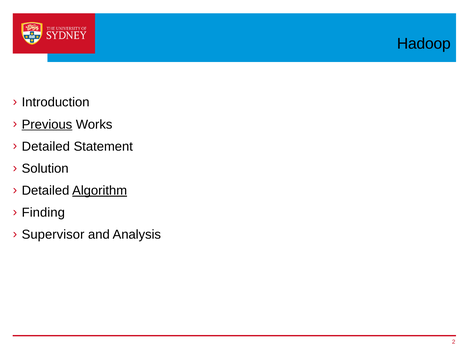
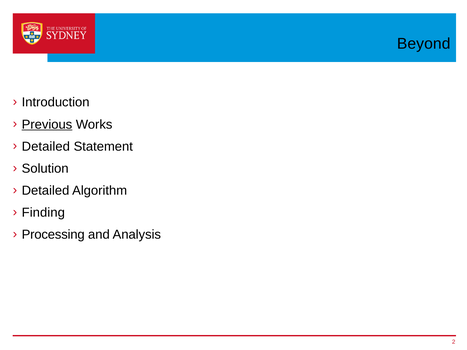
Hadoop: Hadoop -> Beyond
Algorithm underline: present -> none
Supervisor: Supervisor -> Processing
